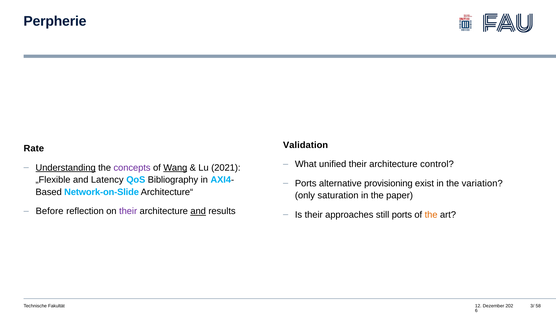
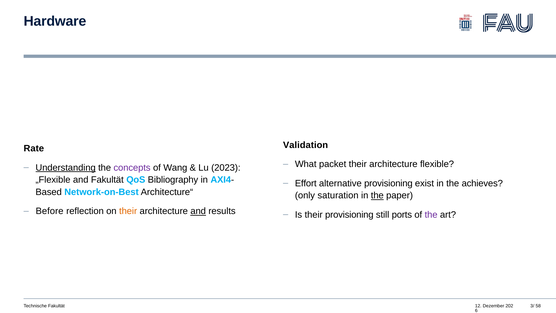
Perpherie: Perpherie -> Hardware
unified: unified -> packet
control: control -> flexible
Wang underline: present -> none
2021: 2021 -> 2023
and Latency: Latency -> Fakultät
Ports at (306, 183): Ports -> Effort
variation: variation -> achieves
Network-on-Slide: Network-on-Slide -> Network-on-Best
the at (377, 195) underline: none -> present
their at (128, 211) colour: purple -> orange
their approaches: approaches -> provisioning
the at (431, 215) colour: orange -> purple
